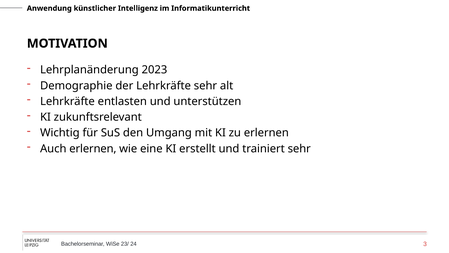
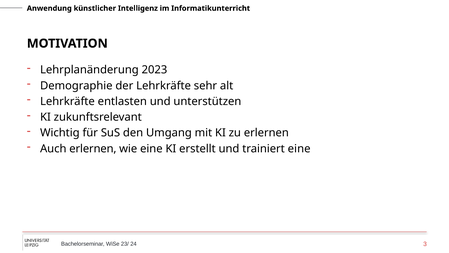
trainiert sehr: sehr -> eine
